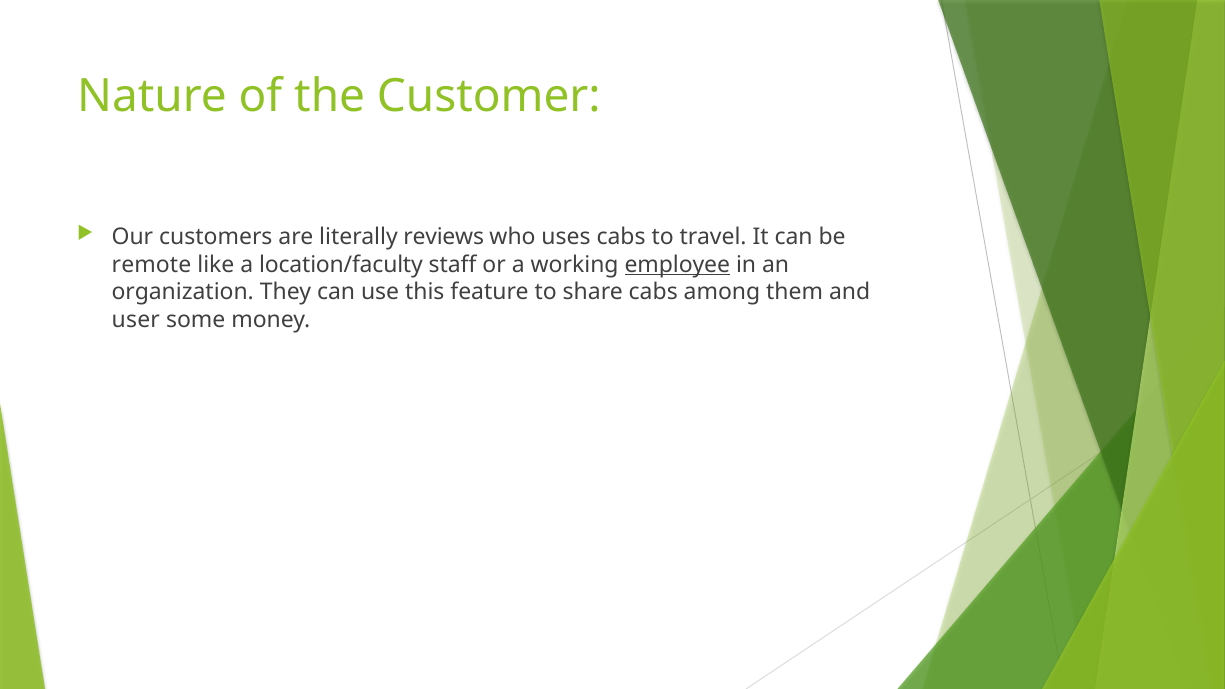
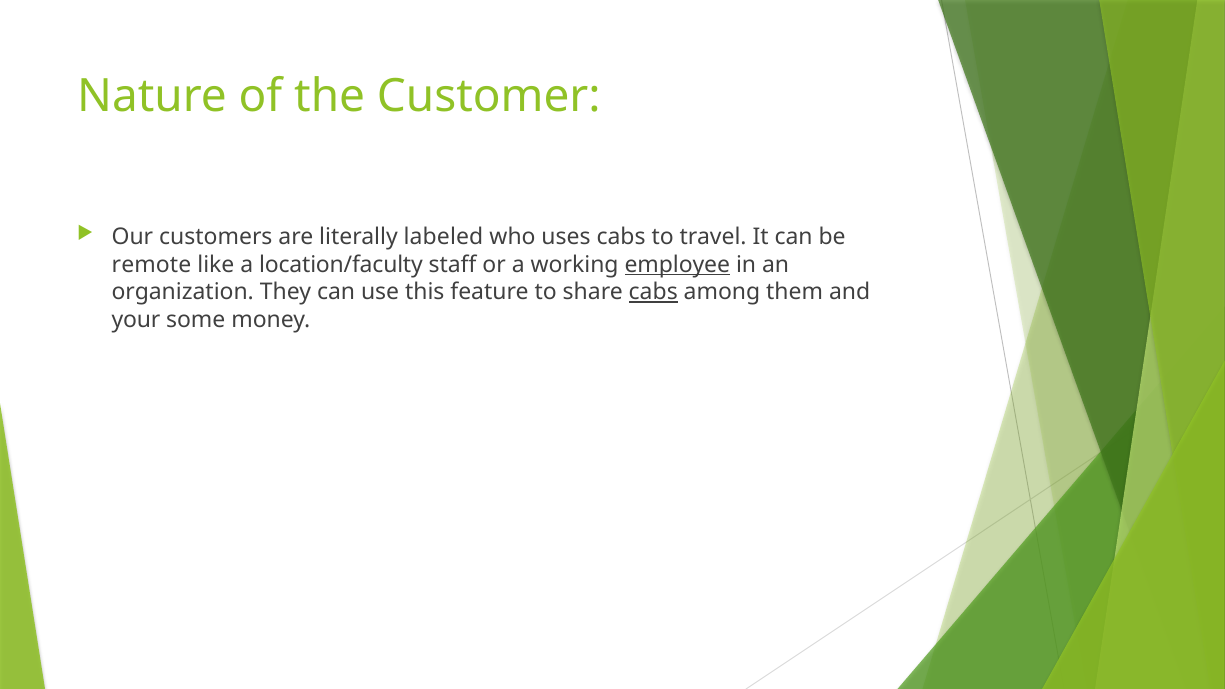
reviews: reviews -> labeled
cabs at (653, 292) underline: none -> present
user: user -> your
